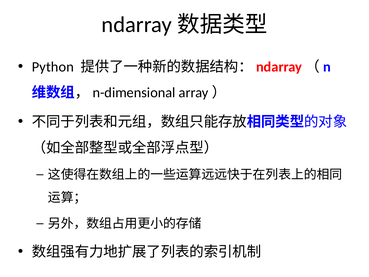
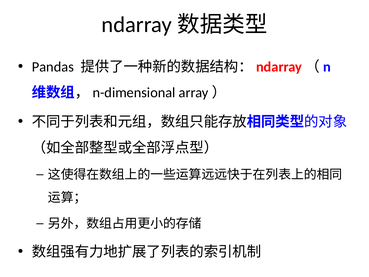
Python: Python -> Pandas
